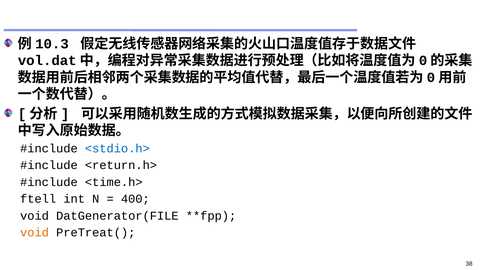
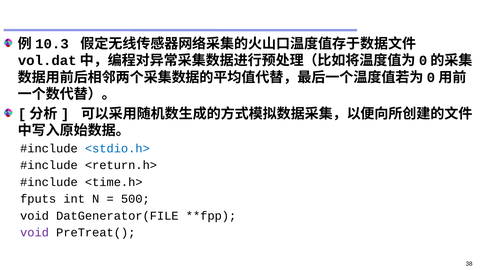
ftell: ftell -> fputs
400: 400 -> 500
void at (35, 233) colour: orange -> purple
